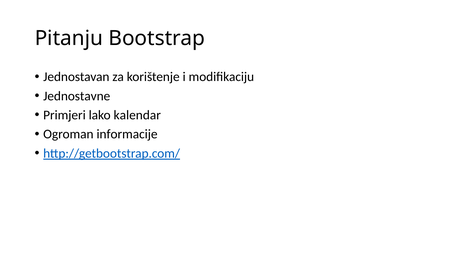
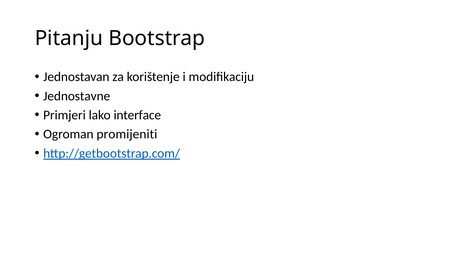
kalendar: kalendar -> interface
informacije: informacije -> promijeniti
